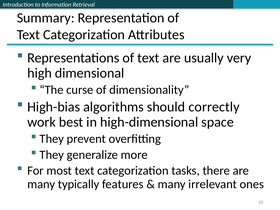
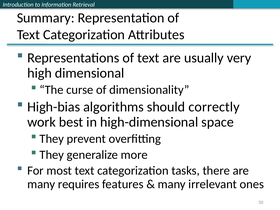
typically: typically -> requires
